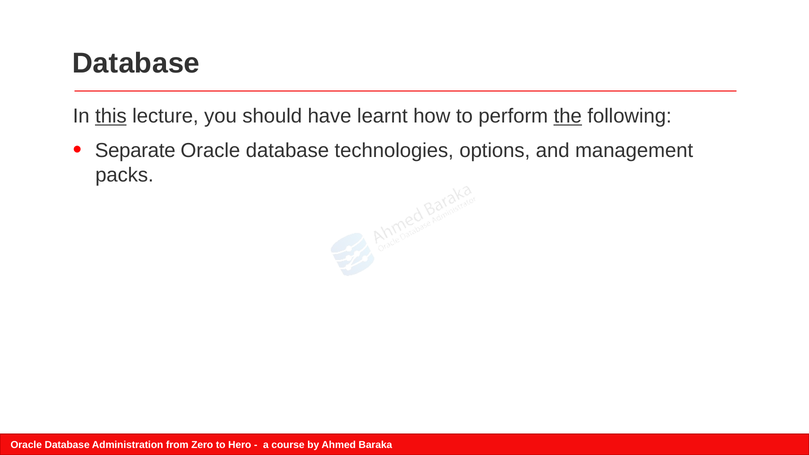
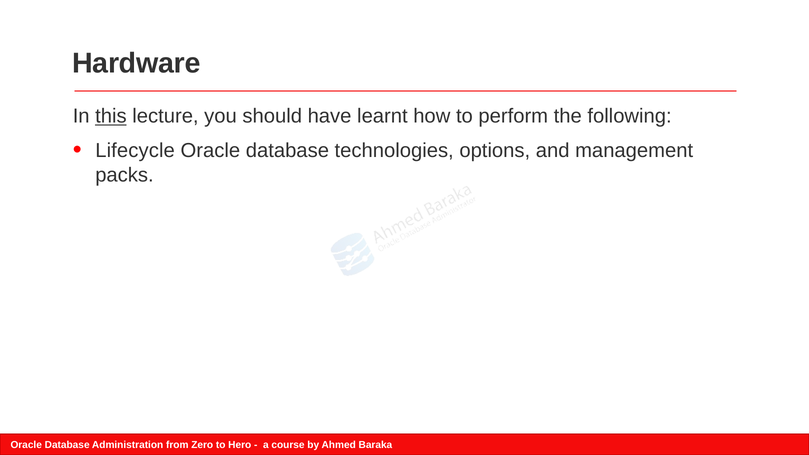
Database at (136, 64): Database -> Hardware
the underline: present -> none
Separate: Separate -> Lifecycle
